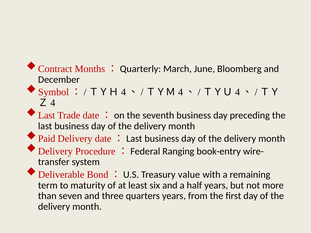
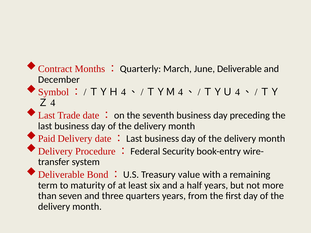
June Bloomberg: Bloomberg -> Deliverable
Ranging: Ranging -> Security
